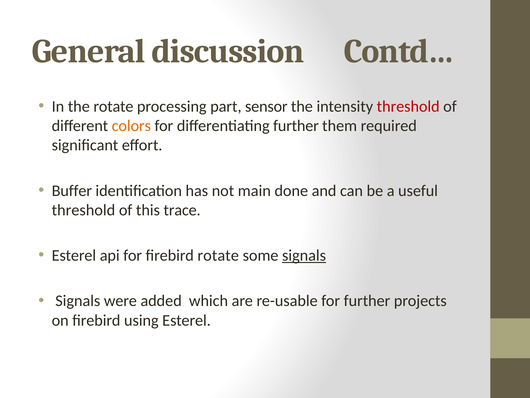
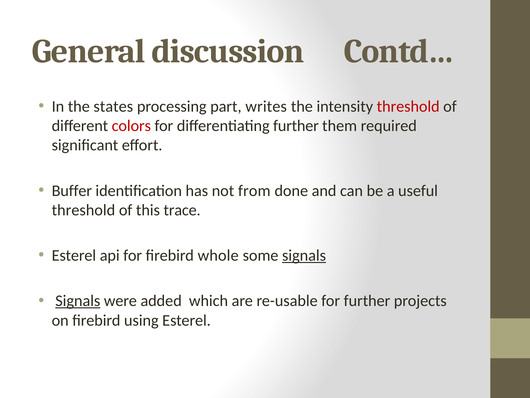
the rotate: rotate -> states
sensor: sensor -> writes
colors colour: orange -> red
main: main -> from
firebird rotate: rotate -> whole
Signals at (78, 300) underline: none -> present
